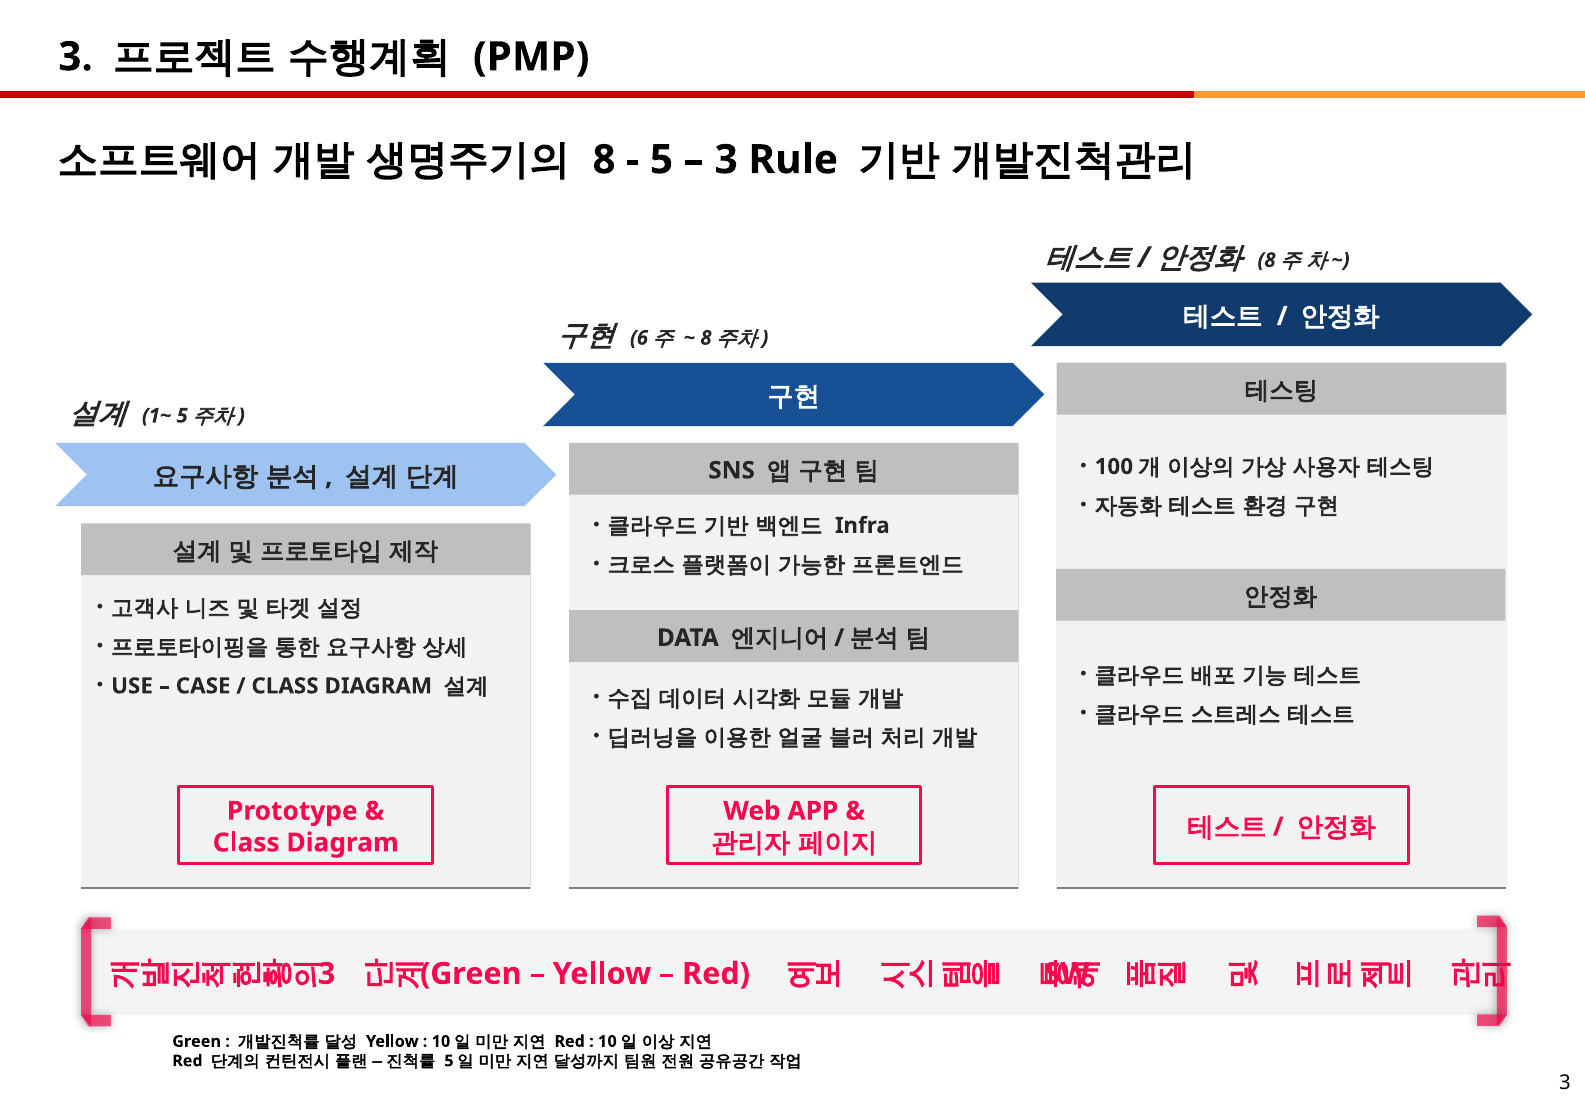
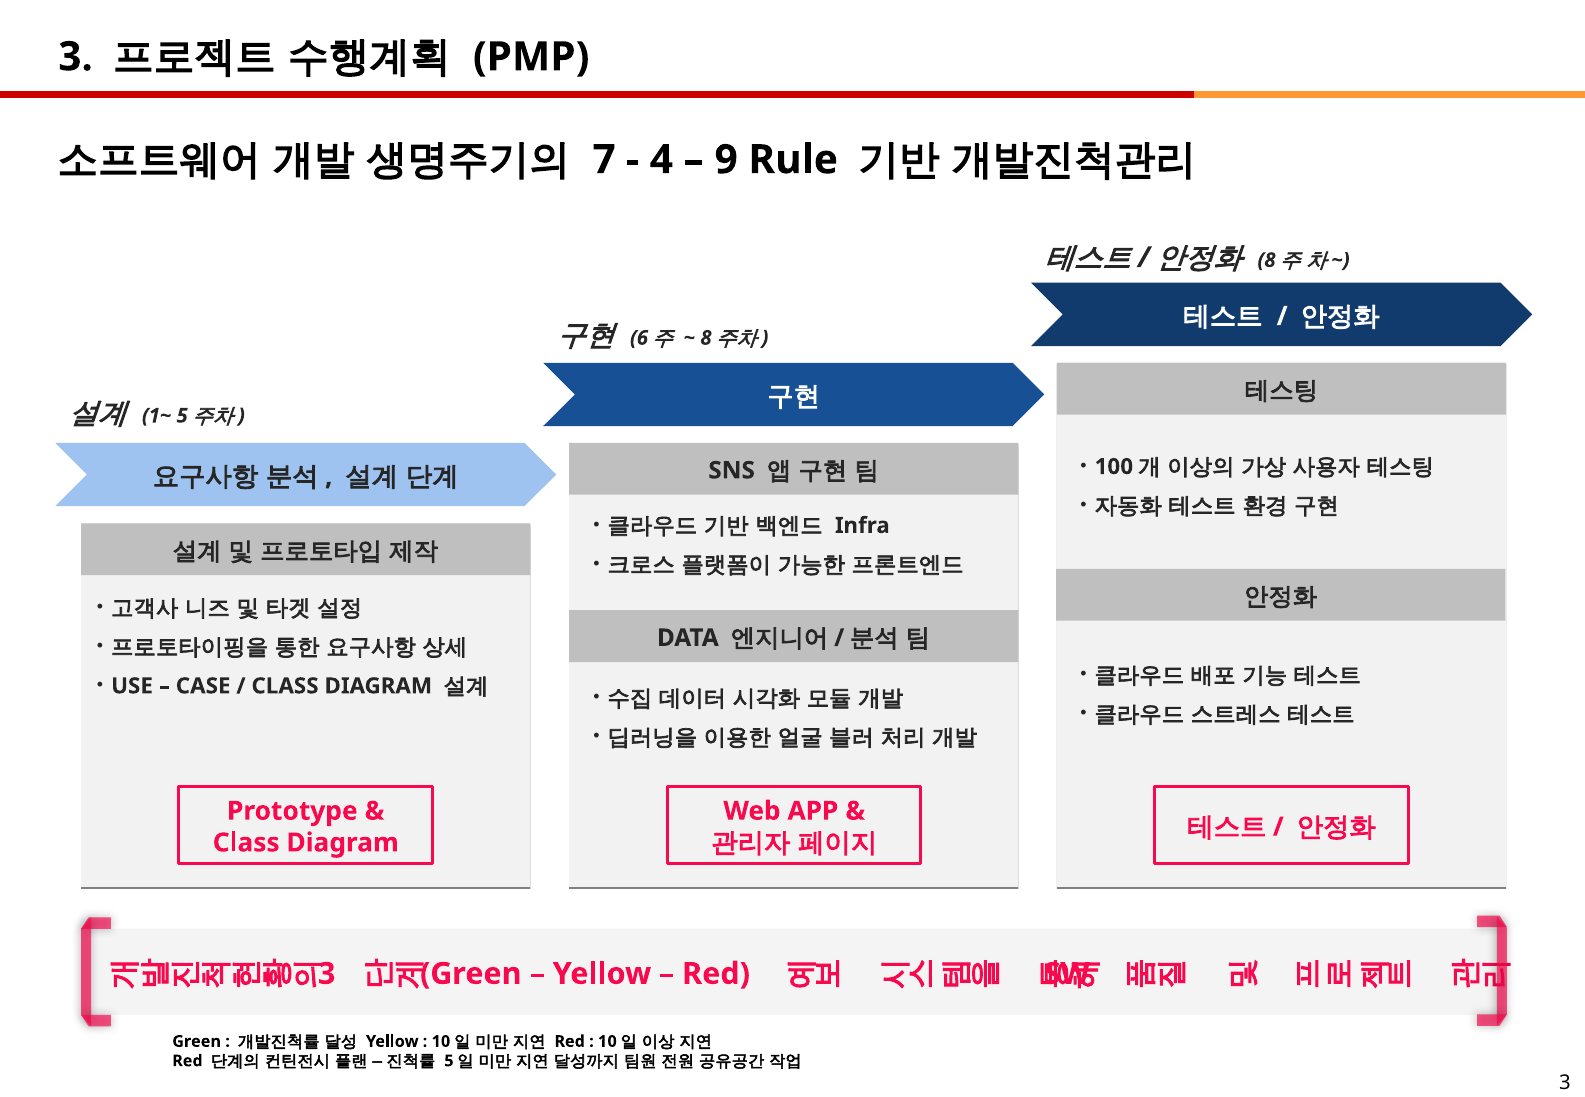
8 at (604, 160): 8 -> 7
5 at (661, 160): 5 -> 4
3 at (726, 160): 3 -> 9
